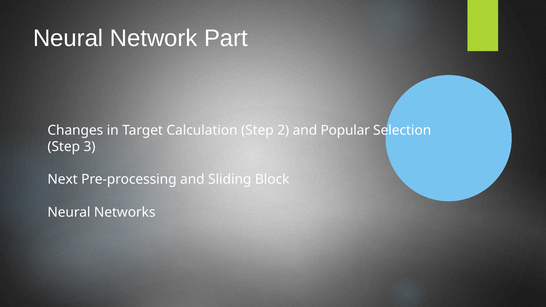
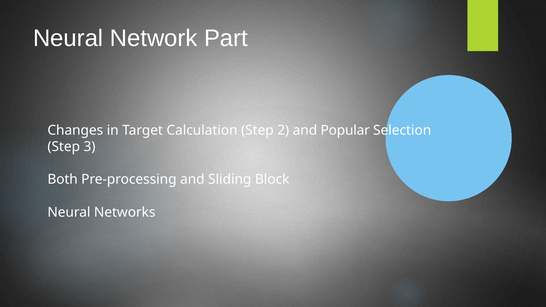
Next: Next -> Both
